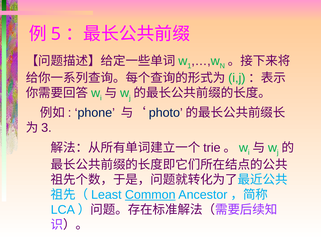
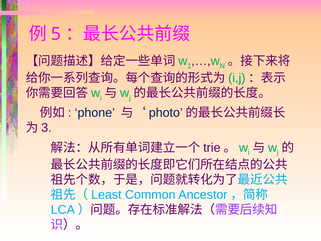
Common underline: present -> none
